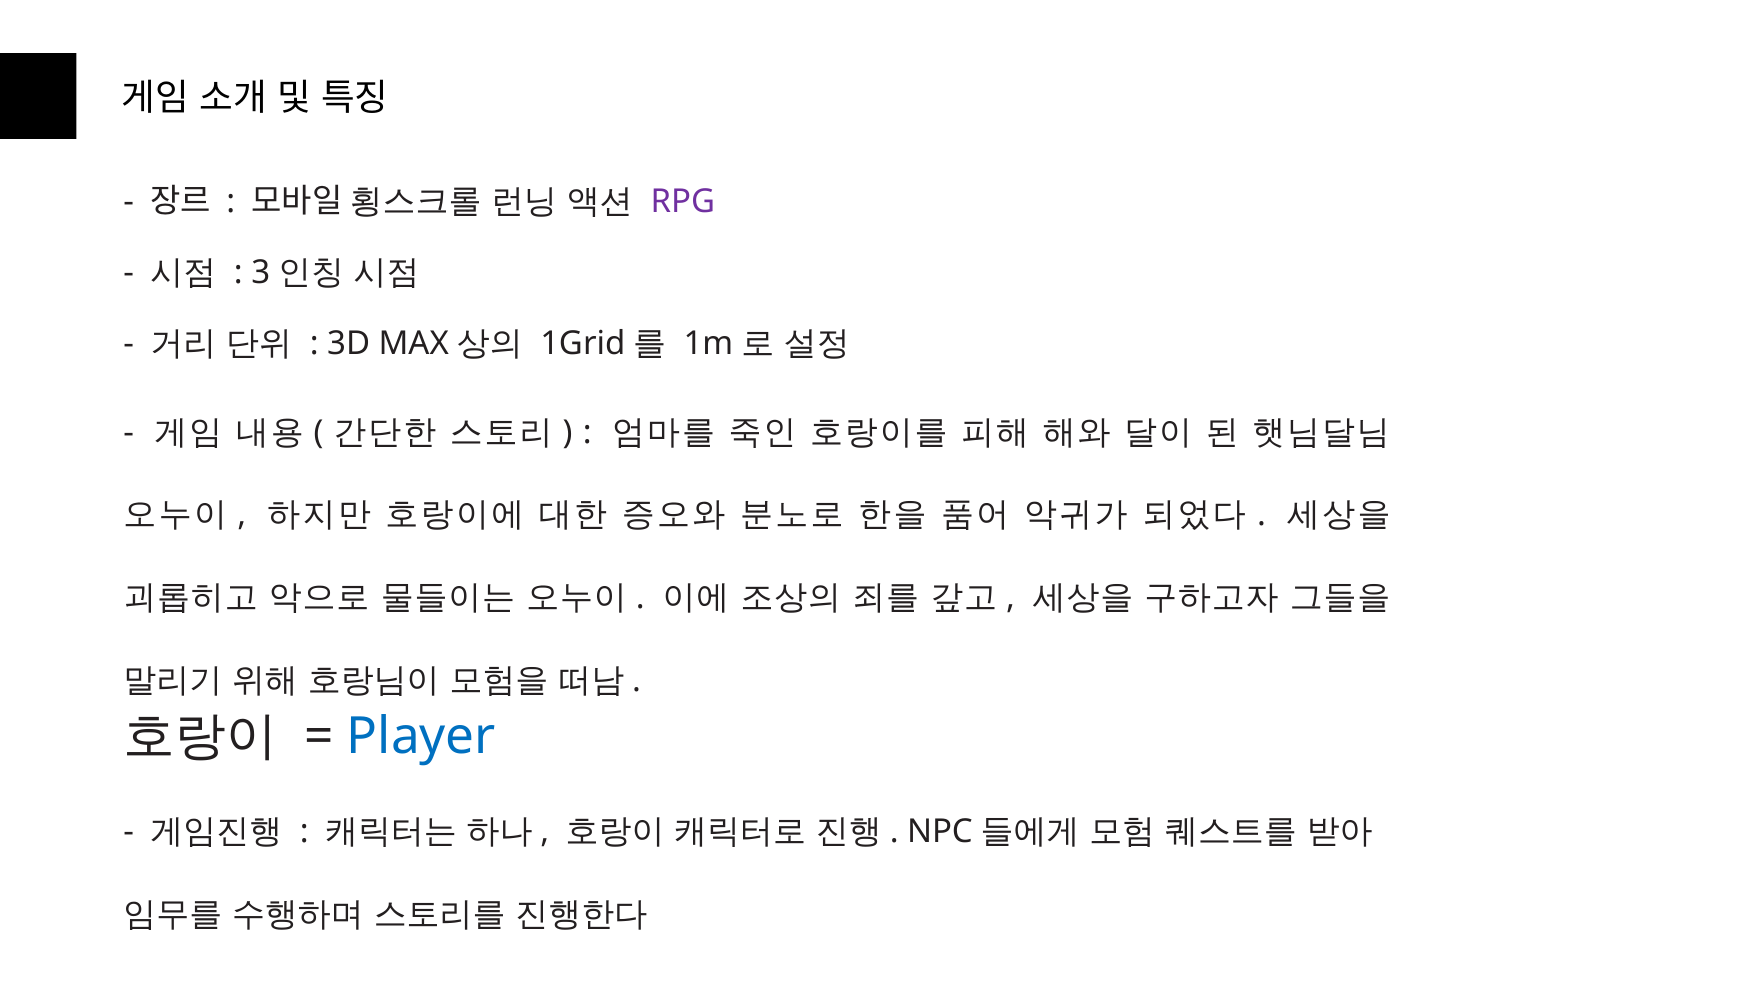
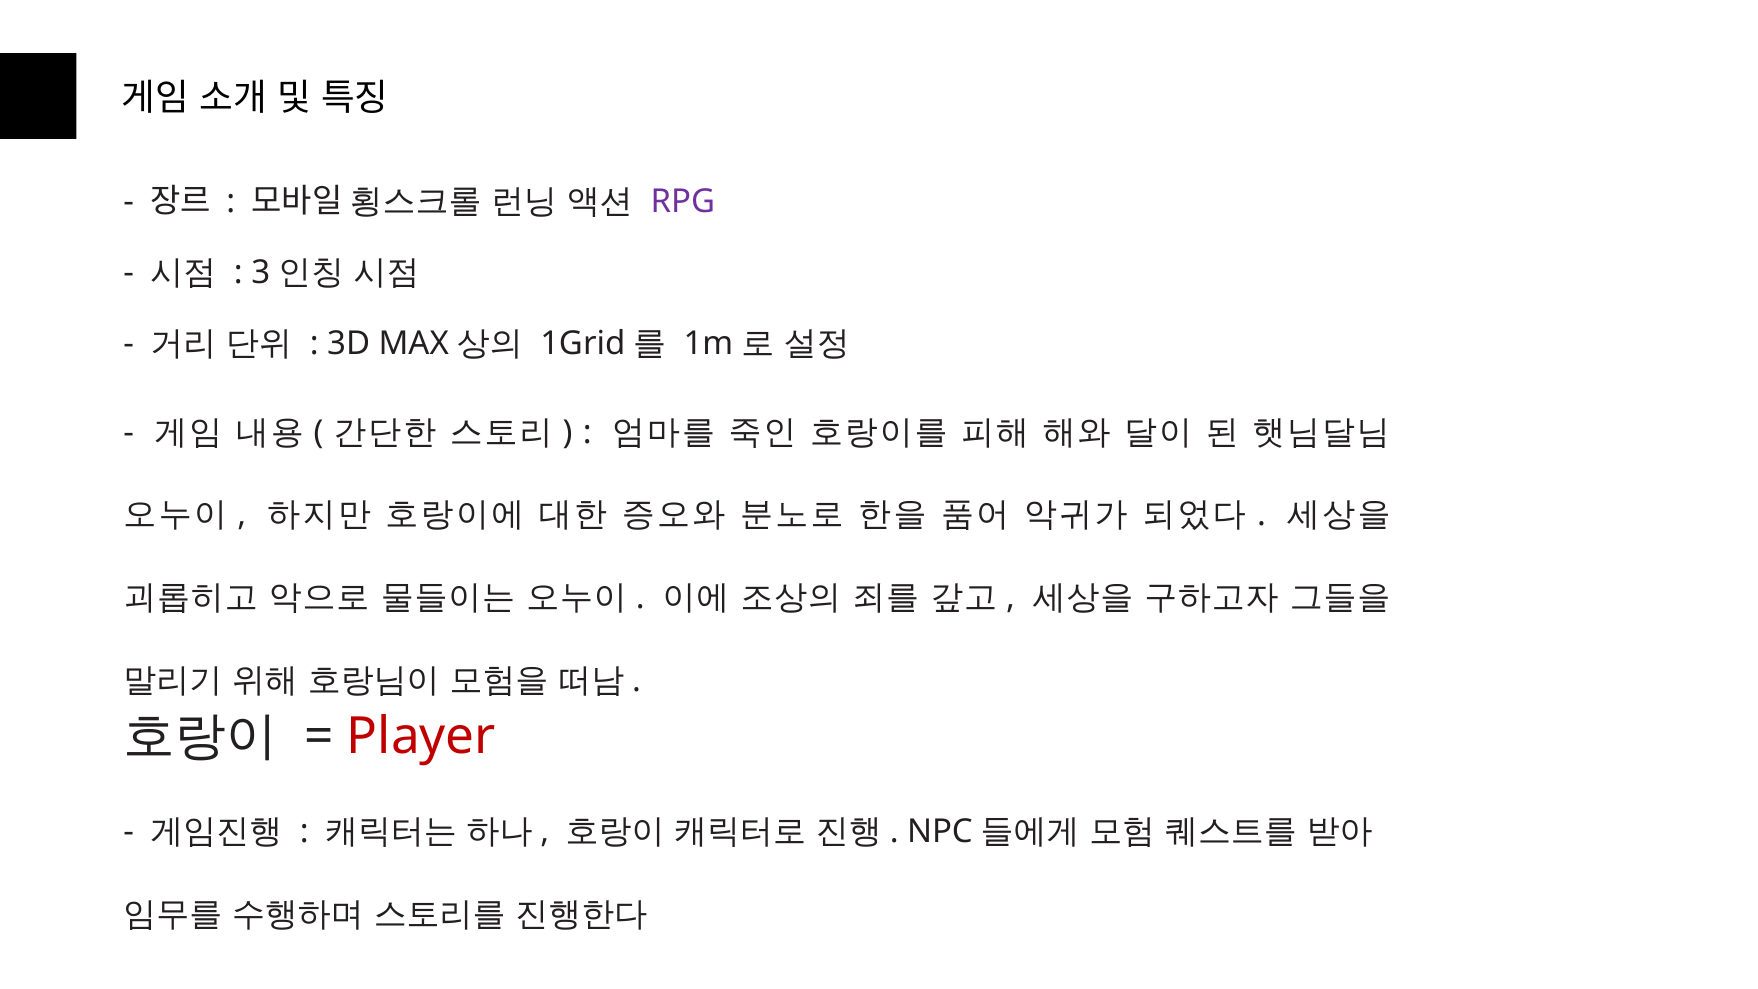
Player colour: blue -> red
